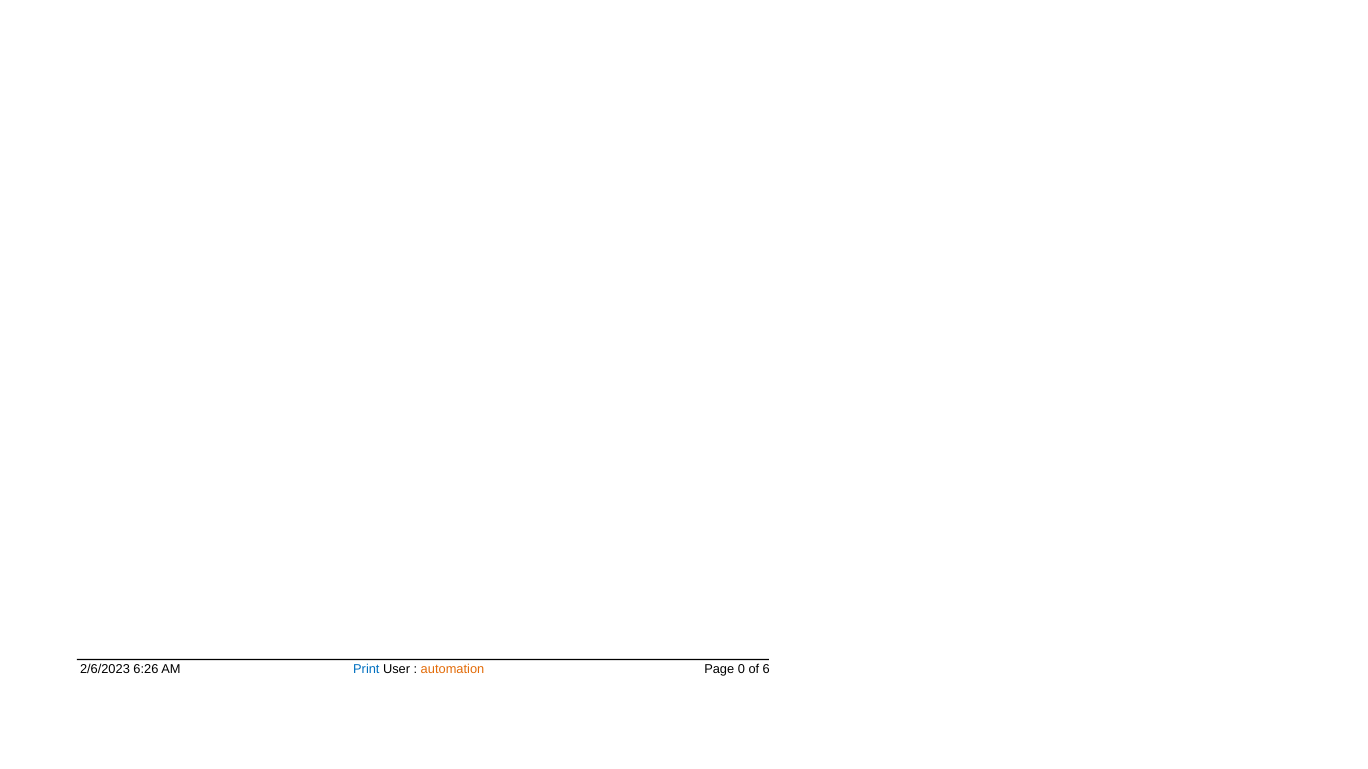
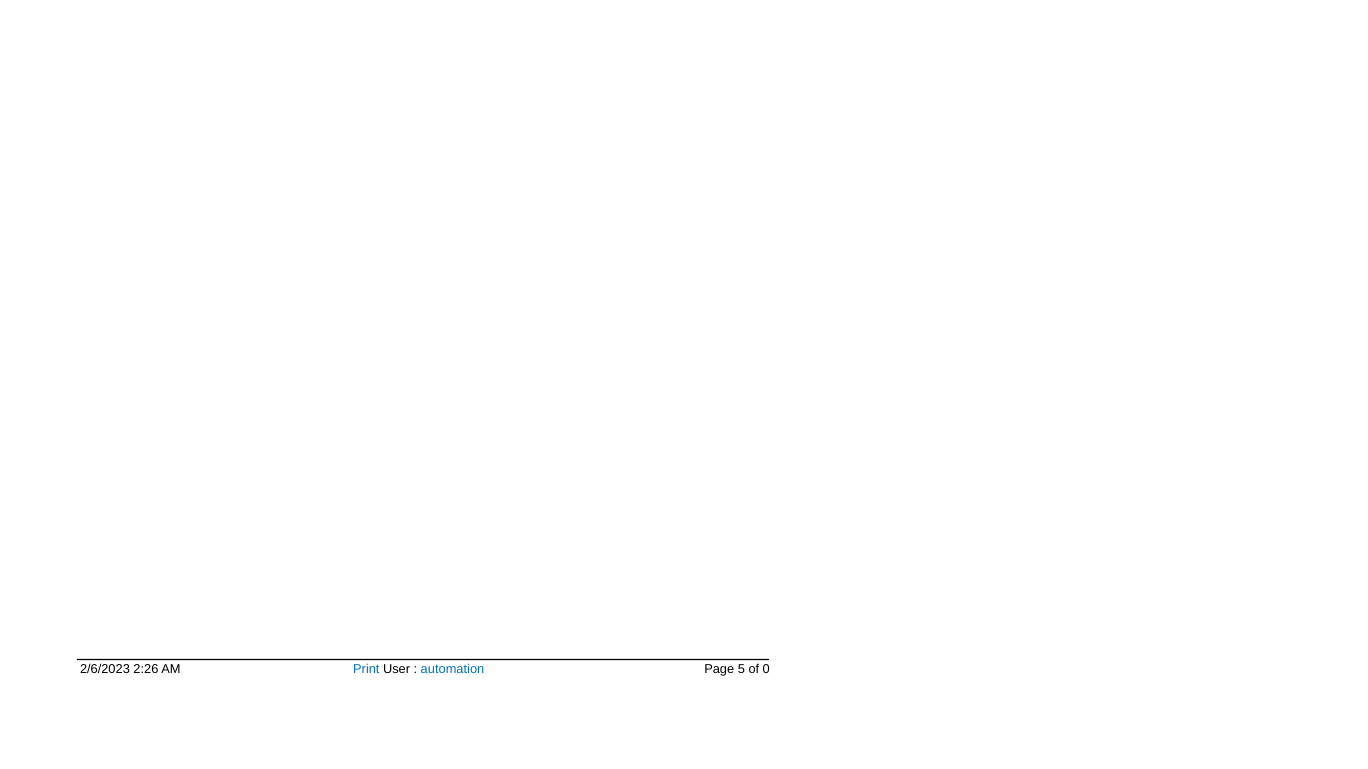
6:26: 6:26 -> 2:26
automation colour: orange -> blue
0: 0 -> 5
6: 6 -> 0
